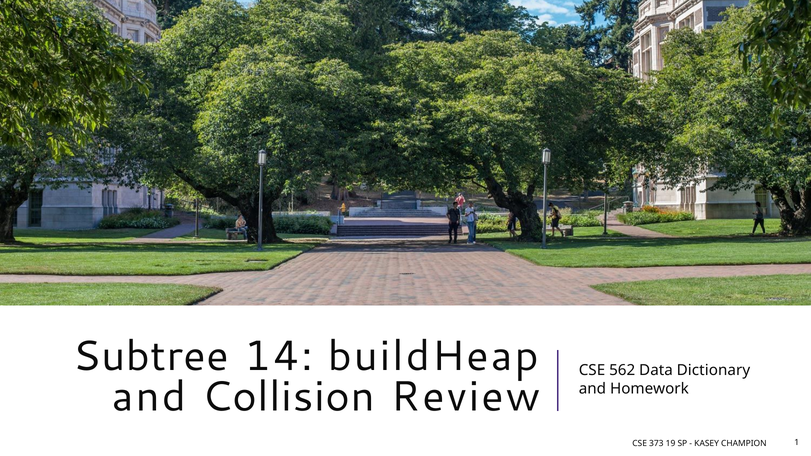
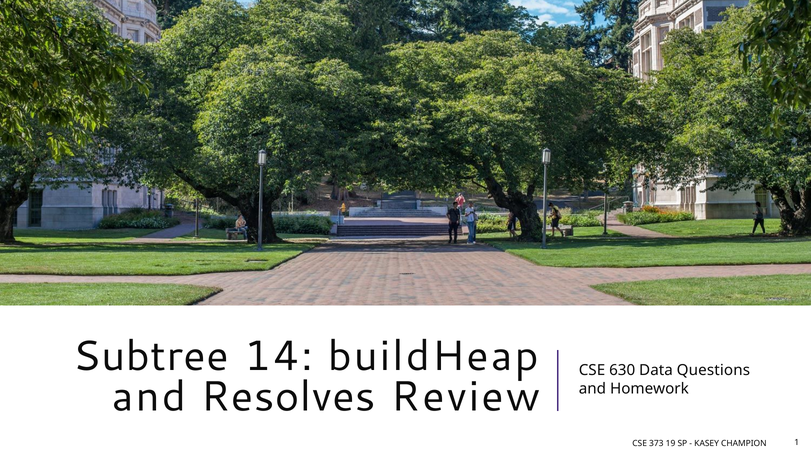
562: 562 -> 630
Dictionary: Dictionary -> Questions
Collision: Collision -> Resolves
